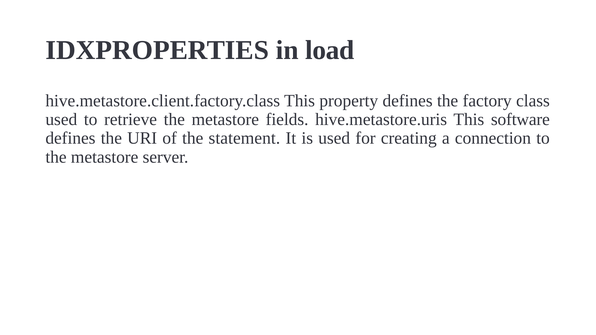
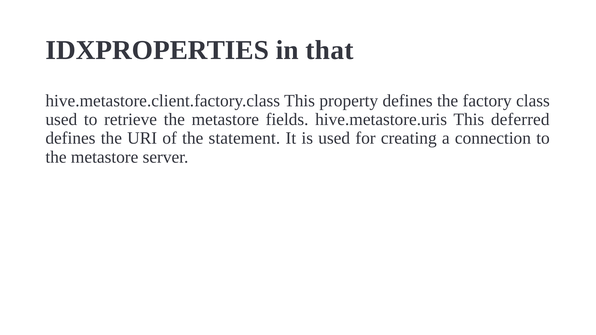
load: load -> that
software: software -> deferred
